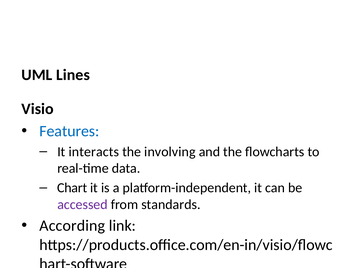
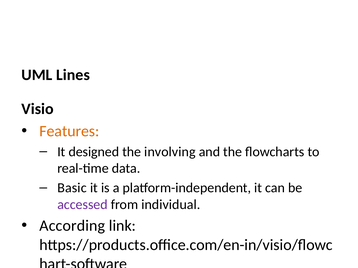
Features colour: blue -> orange
interacts: interacts -> designed
Chart: Chart -> Basic
standards: standards -> individual
